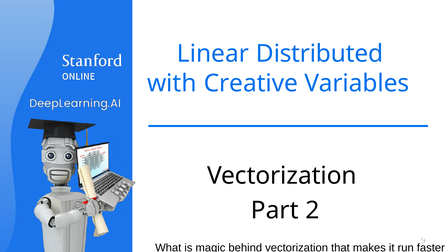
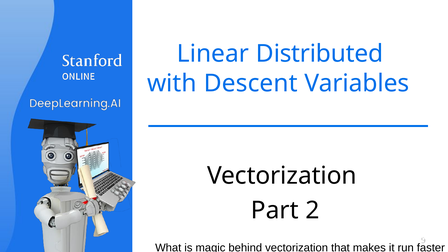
Creative: Creative -> Descent
